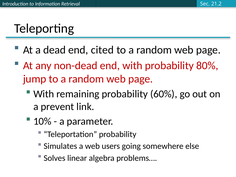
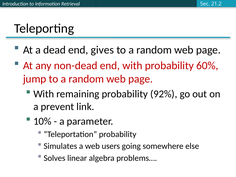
cited: cited -> gives
80%: 80% -> 60%
60%: 60% -> 92%
